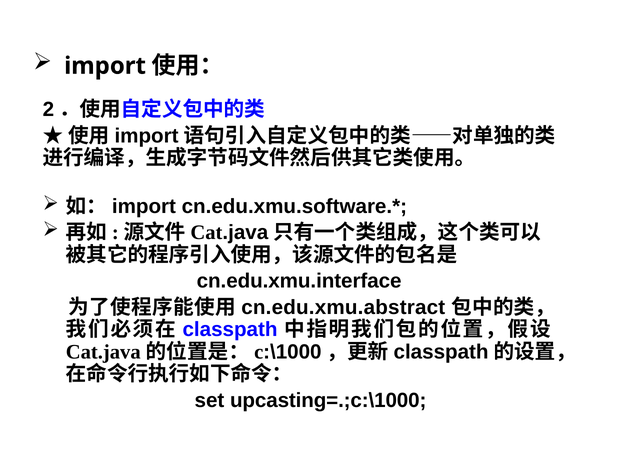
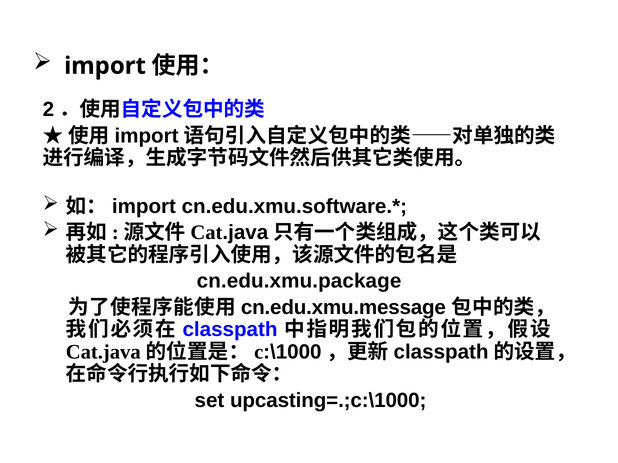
cn.edu.xmu.interface: cn.edu.xmu.interface -> cn.edu.xmu.package
cn.edu.xmu.abstract: cn.edu.xmu.abstract -> cn.edu.xmu.message
